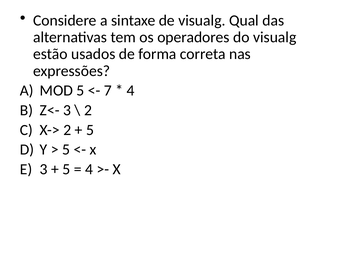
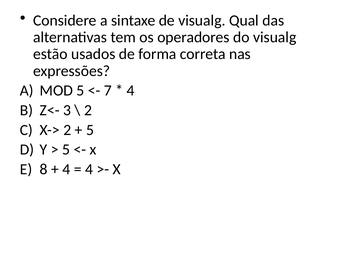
3 at (44, 169): 3 -> 8
5 at (66, 169): 5 -> 4
